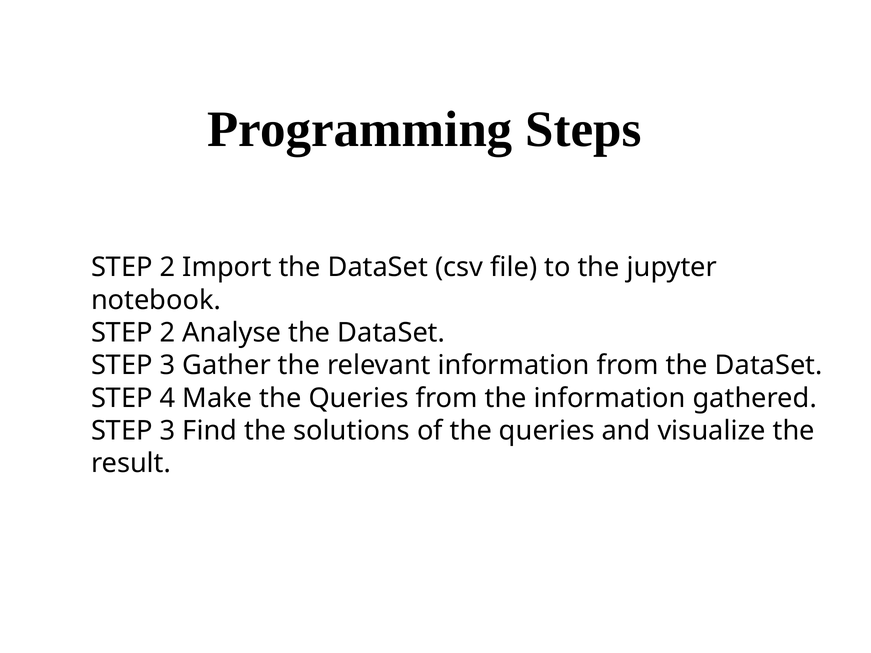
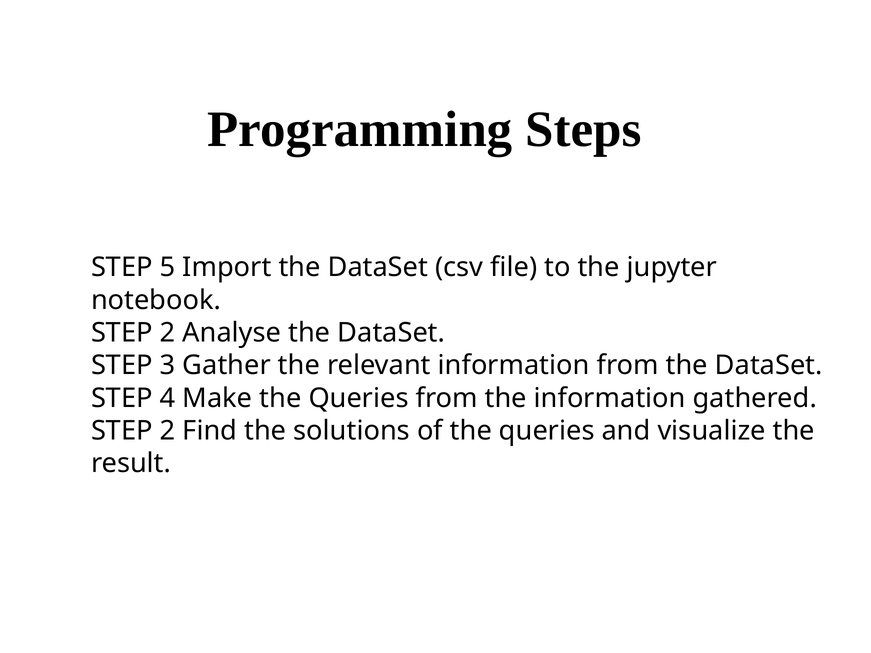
2 at (168, 268): 2 -> 5
3 at (168, 431): 3 -> 2
